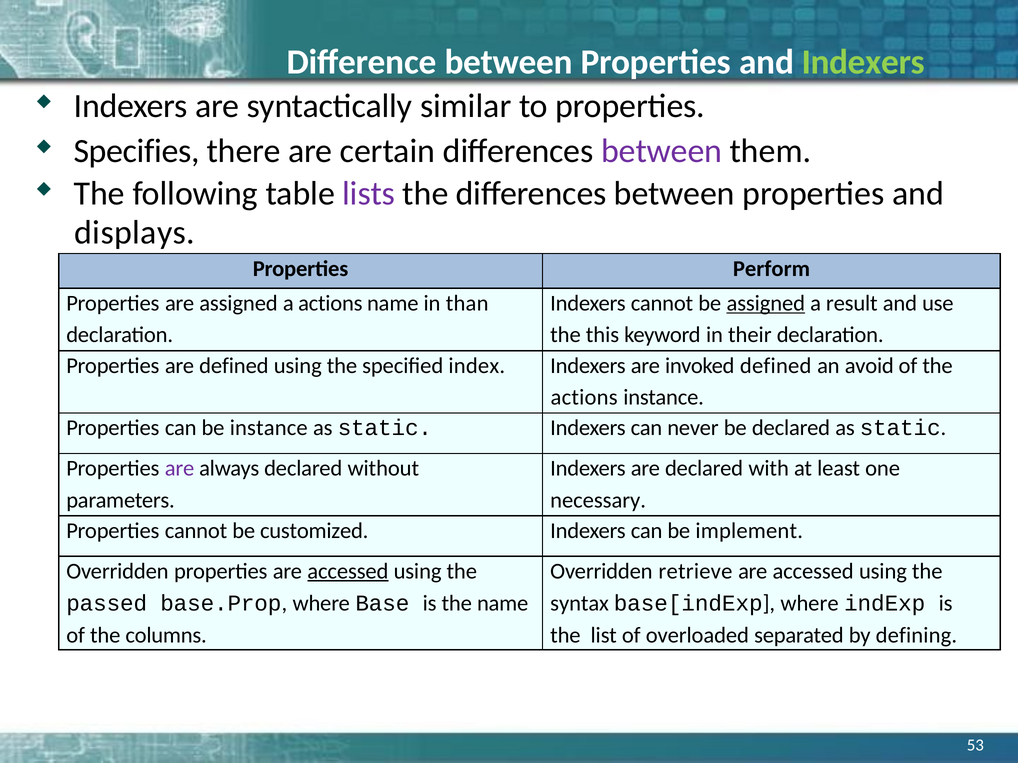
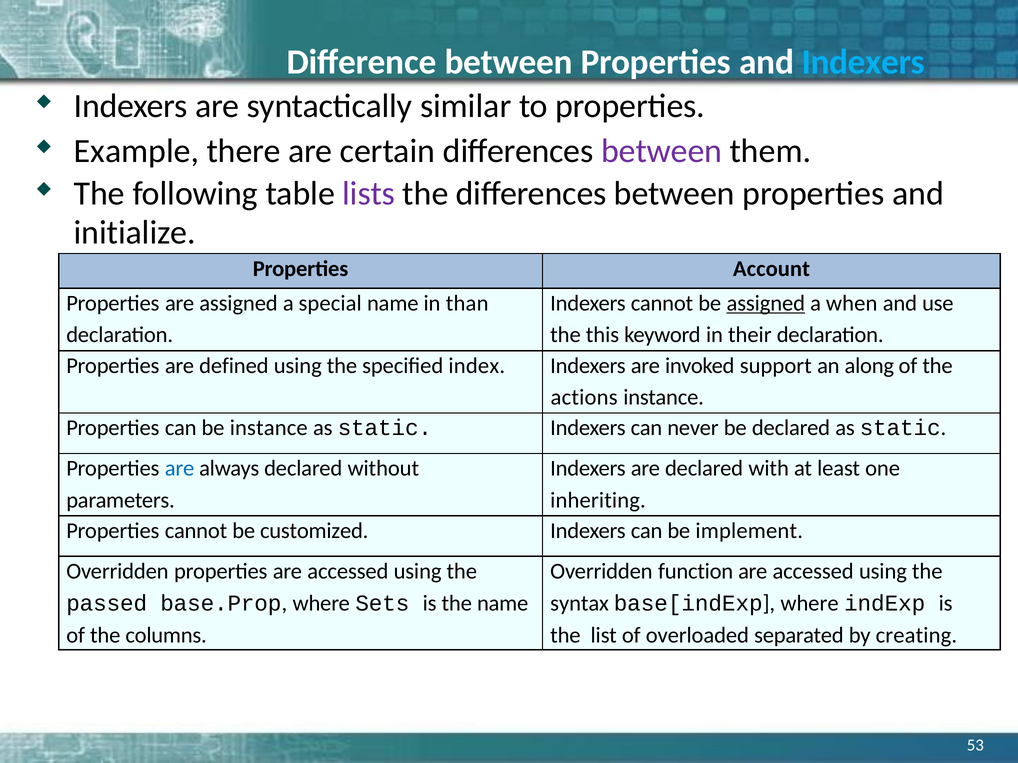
Indexers at (863, 62) colour: light green -> light blue
Specifies: Specifies -> Example
displays: displays -> initialize
Perform: Perform -> Account
a actions: actions -> special
result: result -> when
invoked defined: defined -> support
avoid: avoid -> along
are at (180, 469) colour: purple -> blue
necessary: necessary -> inheriting
accessed at (348, 572) underline: present -> none
retrieve: retrieve -> function
Base: Base -> Sets
defining: defining -> creating
